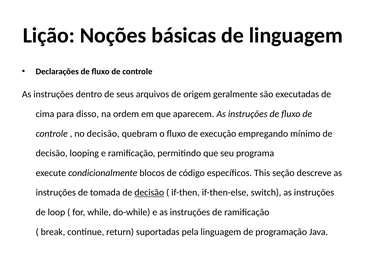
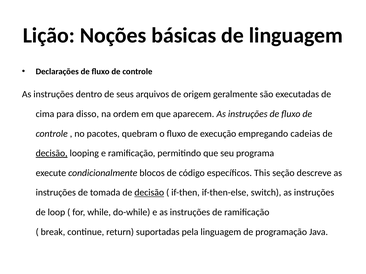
no decisão: decisão -> pacotes
mínimo: mínimo -> cadeias
decisão at (52, 154) underline: none -> present
